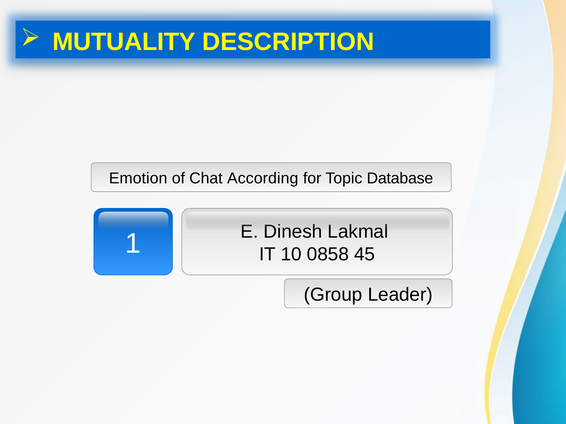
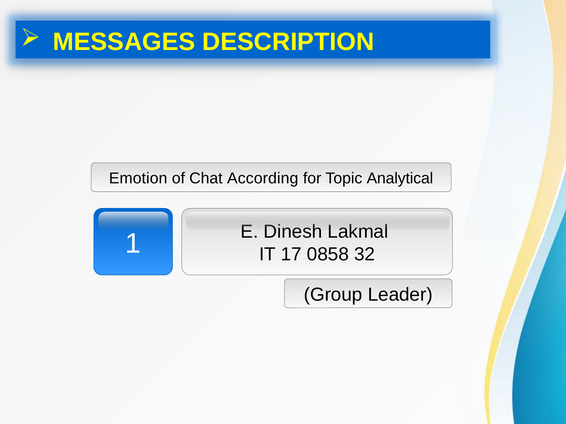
MUTUALITY: MUTUALITY -> MESSAGES
Database: Database -> Analytical
10: 10 -> 17
45: 45 -> 32
